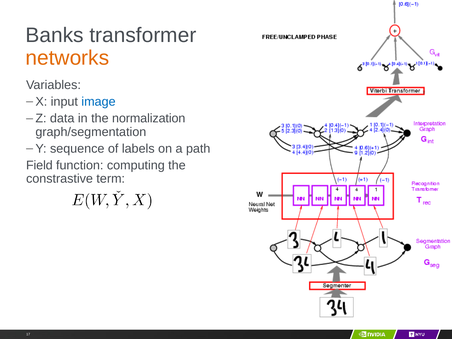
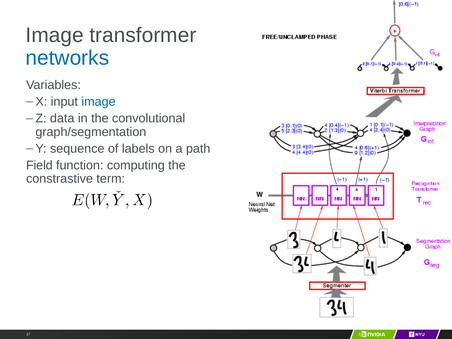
Banks at (55, 35): Banks -> Image
networks colour: orange -> blue
normalization: normalization -> convolutional
